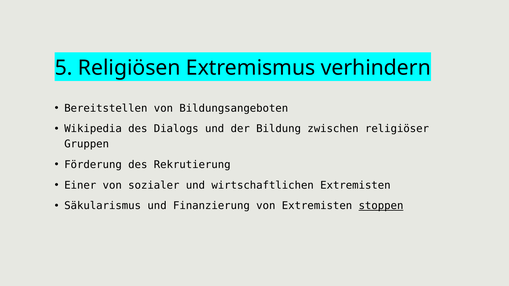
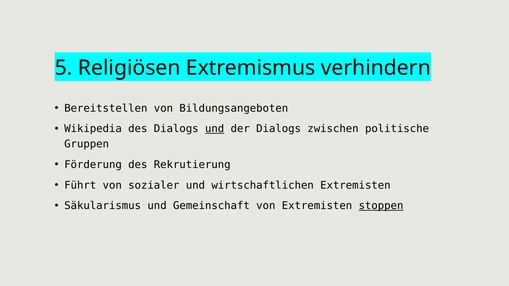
und at (215, 129) underline: none -> present
der Bildung: Bildung -> Dialogs
religiöser: religiöser -> politische
Einer: Einer -> Führt
Finanzierung: Finanzierung -> Gemeinschaft
